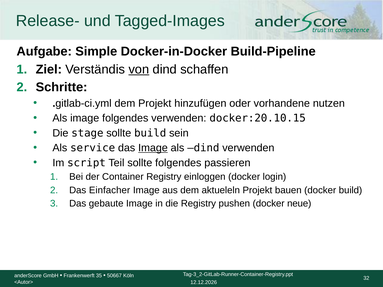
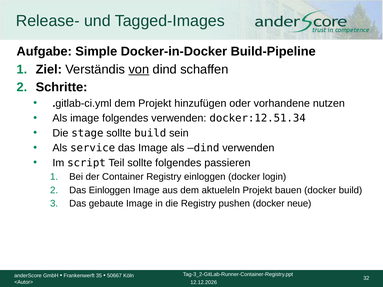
docker:20.10.15: docker:20.10.15 -> docker:12.51.34
Image at (153, 148) underline: present -> none
Das Einfacher: Einfacher -> Einloggen
